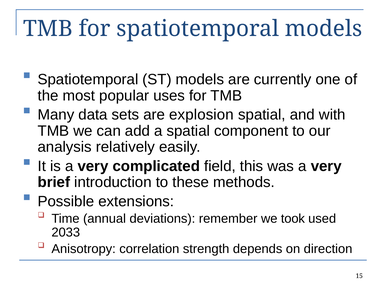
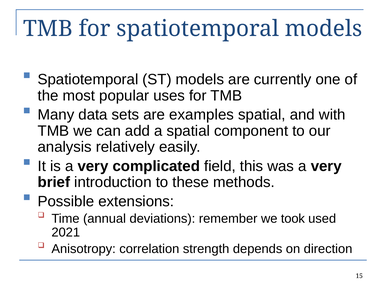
explosion: explosion -> examples
2033: 2033 -> 2021
